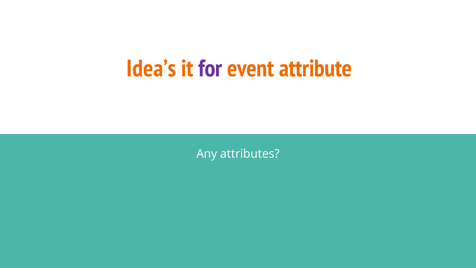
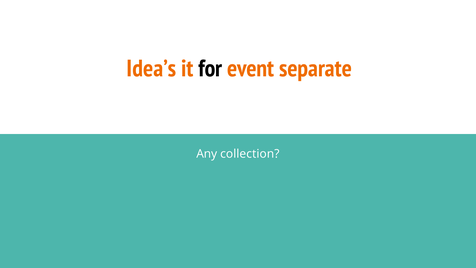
for colour: purple -> black
attribute: attribute -> separate
attributes: attributes -> collection
